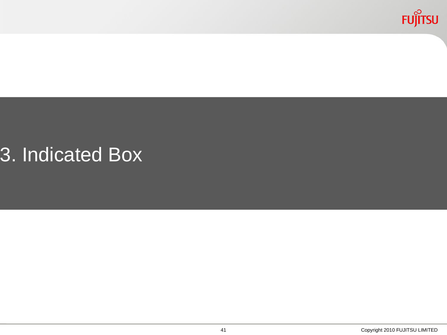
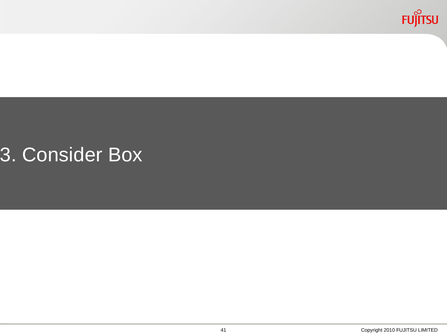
Indicated: Indicated -> Consider
